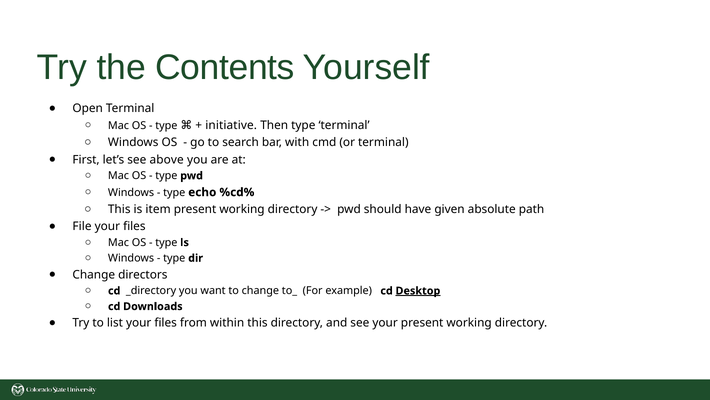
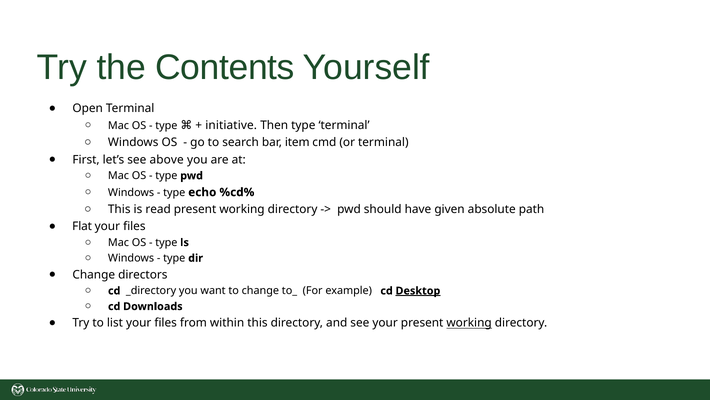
with: with -> item
item: item -> read
File: File -> Flat
working at (469, 323) underline: none -> present
